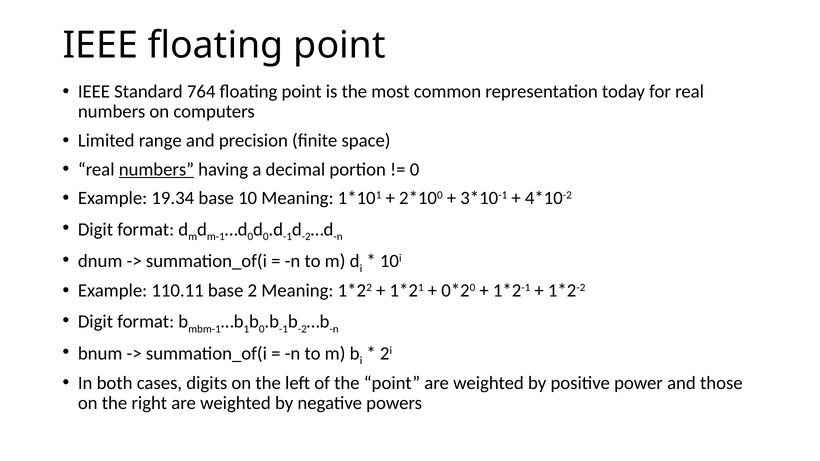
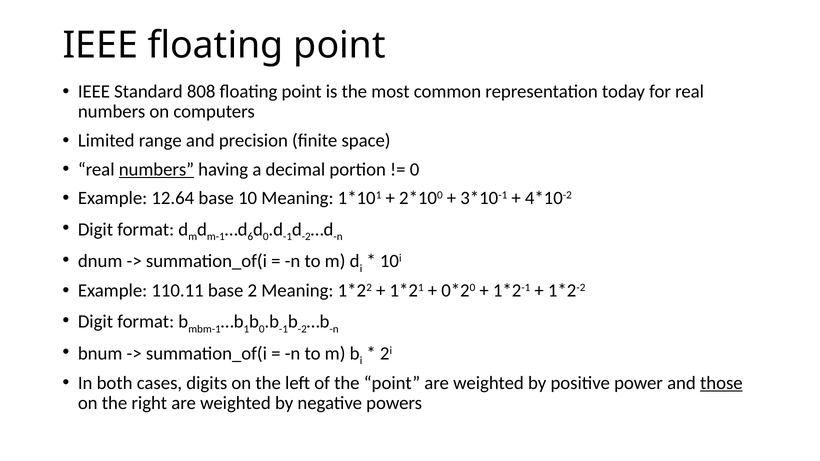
764: 764 -> 808
19.34: 19.34 -> 12.64
0 at (250, 237): 0 -> 6
those underline: none -> present
